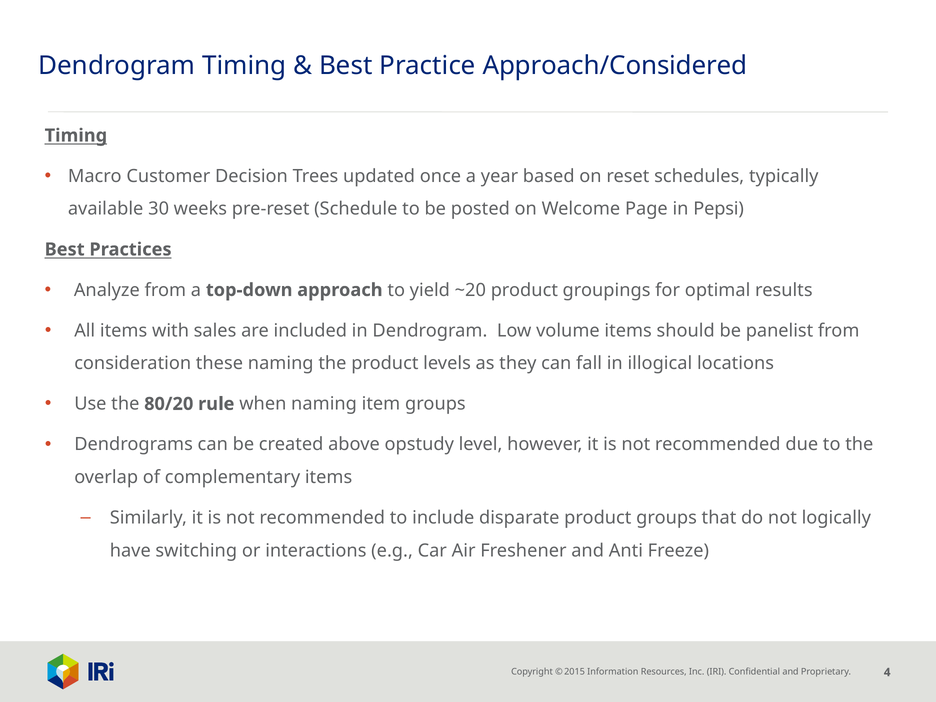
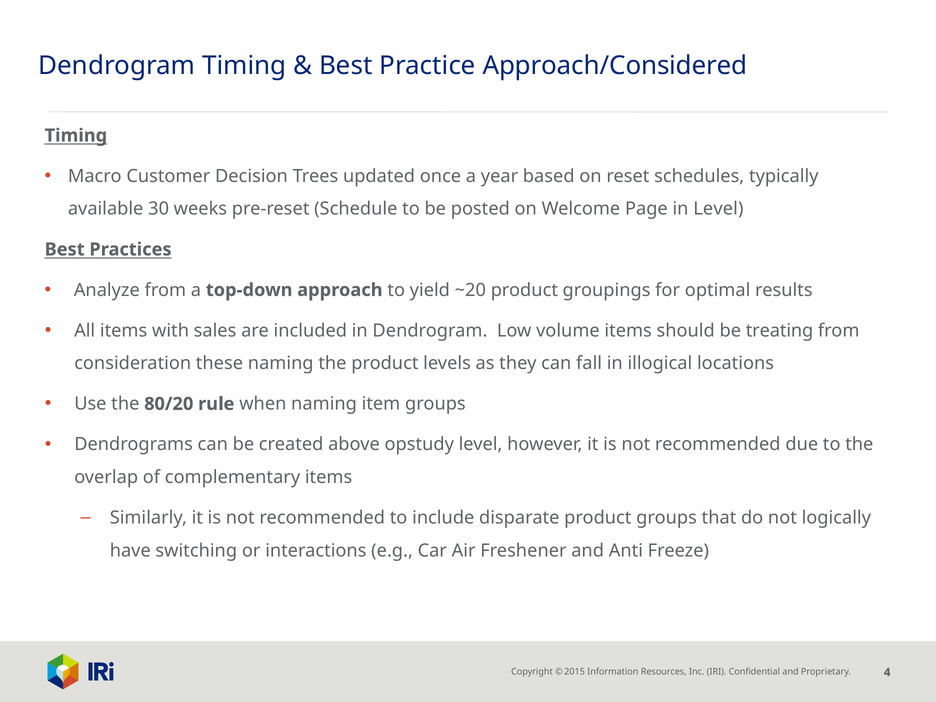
in Pepsi: Pepsi -> Level
panelist: panelist -> treating
